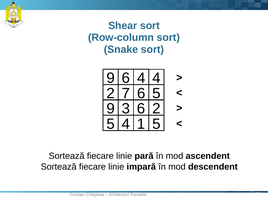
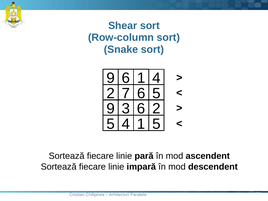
6 4: 4 -> 1
